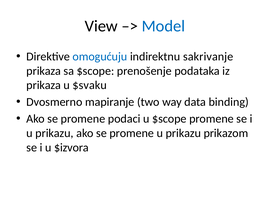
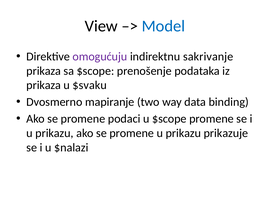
omogućuju colour: blue -> purple
prikazom: prikazom -> prikazuje
$izvora: $izvora -> $nalazi
